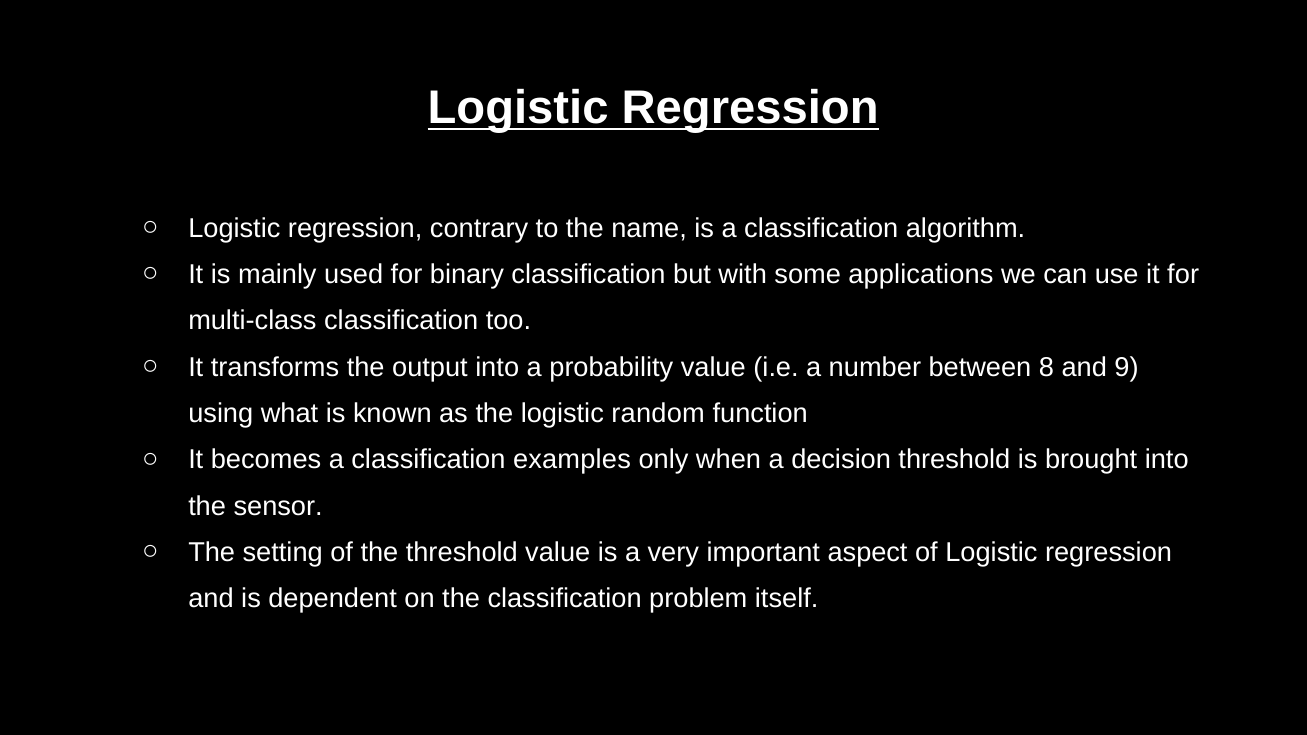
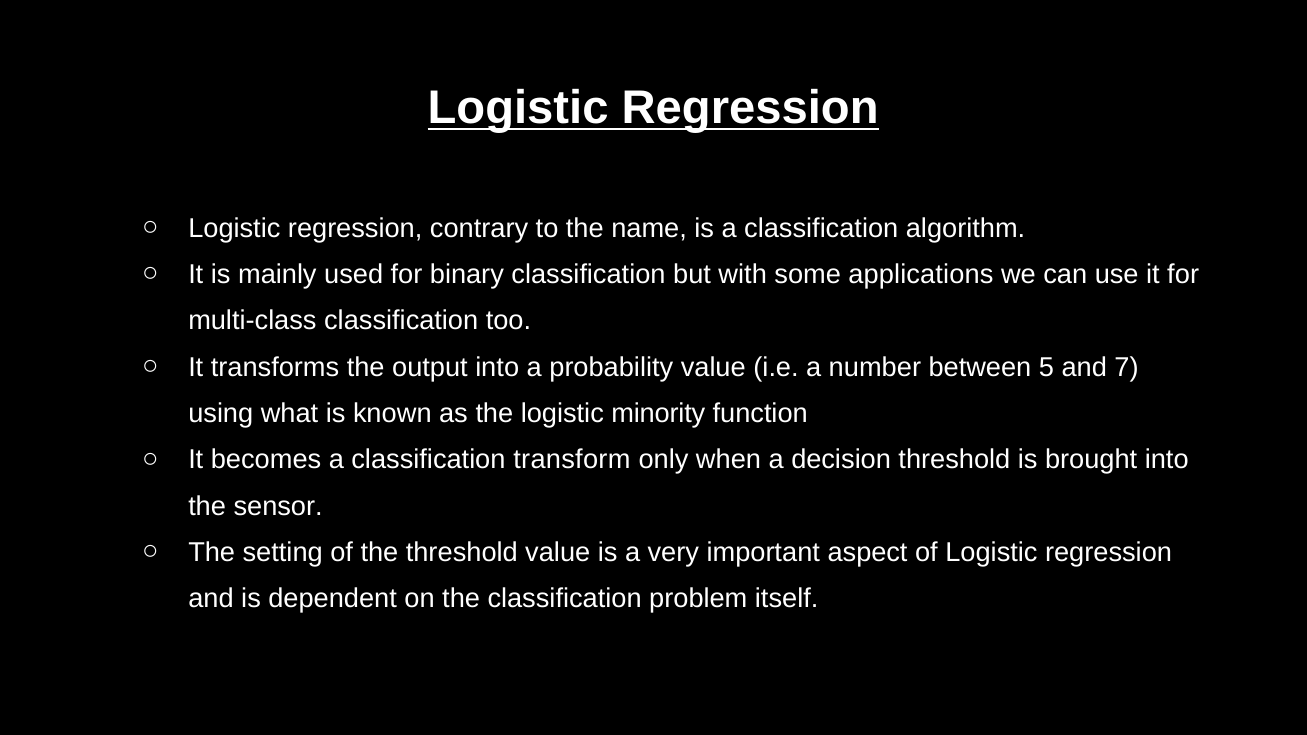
8: 8 -> 5
9: 9 -> 7
random: random -> minority
examples: examples -> transform
